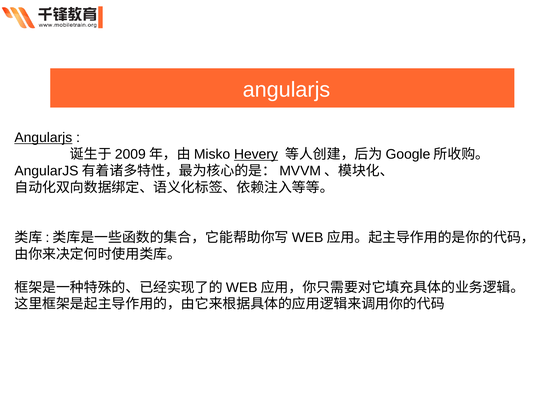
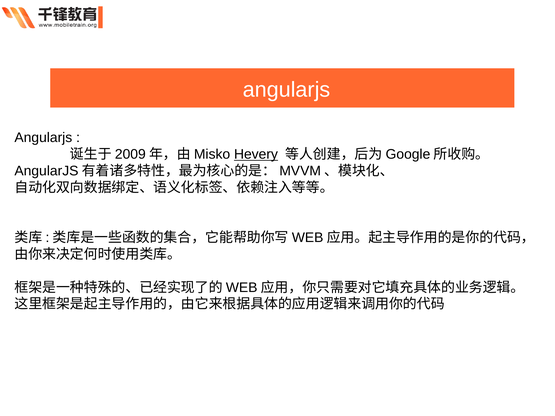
Angularjs at (43, 138) underline: present -> none
